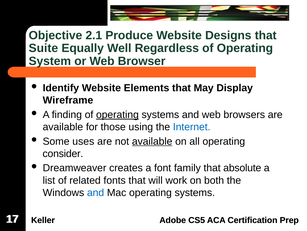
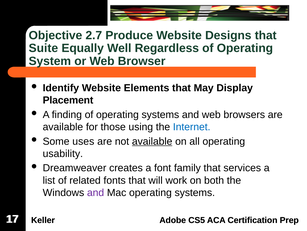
2.1: 2.1 -> 2.7
Wireframe: Wireframe -> Placement
operating at (117, 114) underline: present -> none
consider: consider -> usability
absolute: absolute -> services
and at (96, 192) colour: blue -> purple
